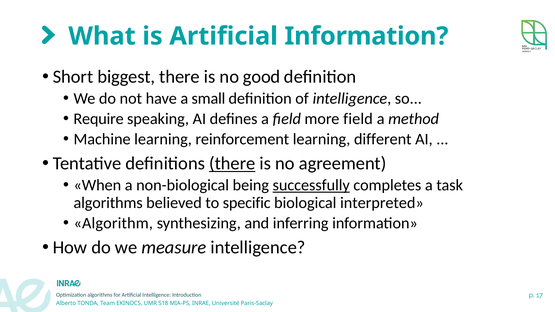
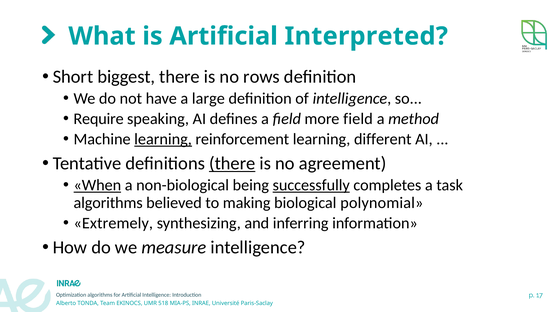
Artificial Information: Information -> Interpreted
good: good -> rows
small: small -> large
learning at (163, 139) underline: none -> present
When underline: none -> present
specific: specific -> making
interpreted: interpreted -> polynomial
Algorithm: Algorithm -> Extremely
